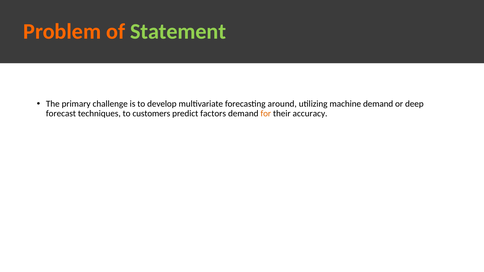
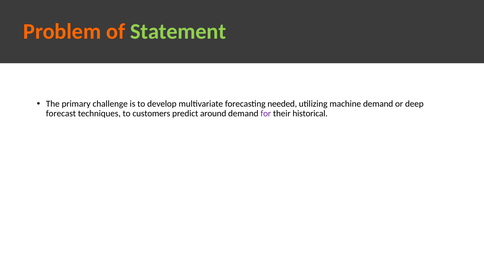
around: around -> needed
factors: factors -> around
for colour: orange -> purple
accuracy: accuracy -> historical
